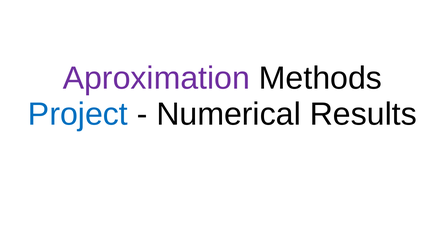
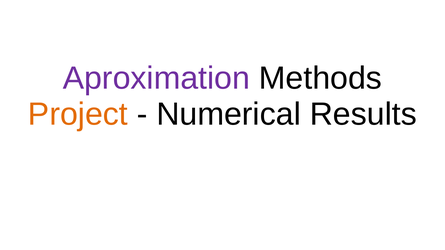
Project colour: blue -> orange
